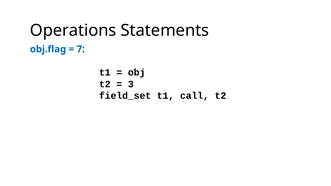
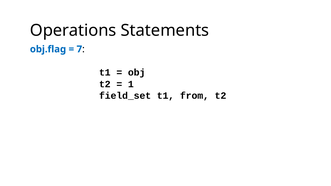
3: 3 -> 1
call: call -> from
